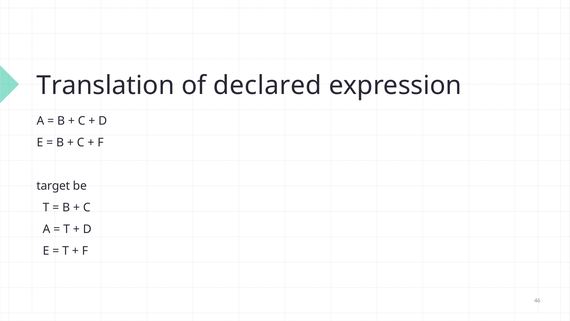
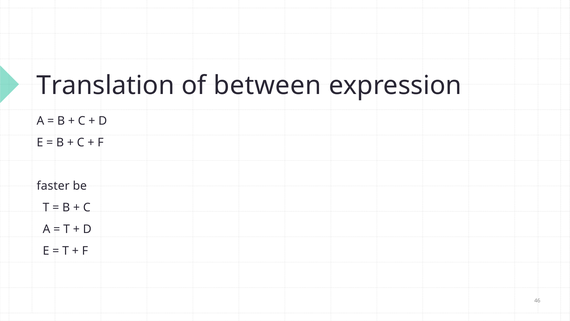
declared: declared -> between
target: target -> faster
